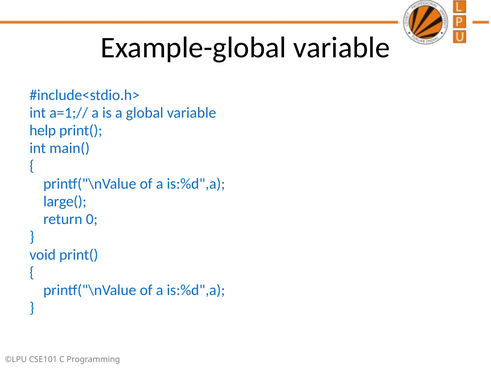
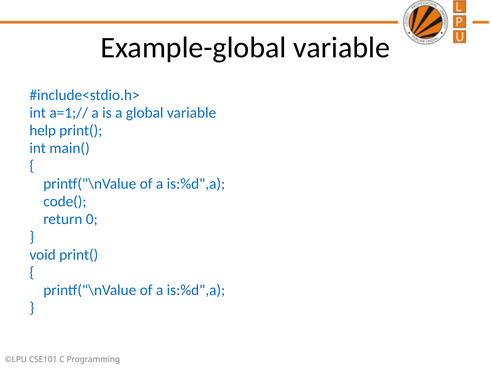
large(: large( -> code(
